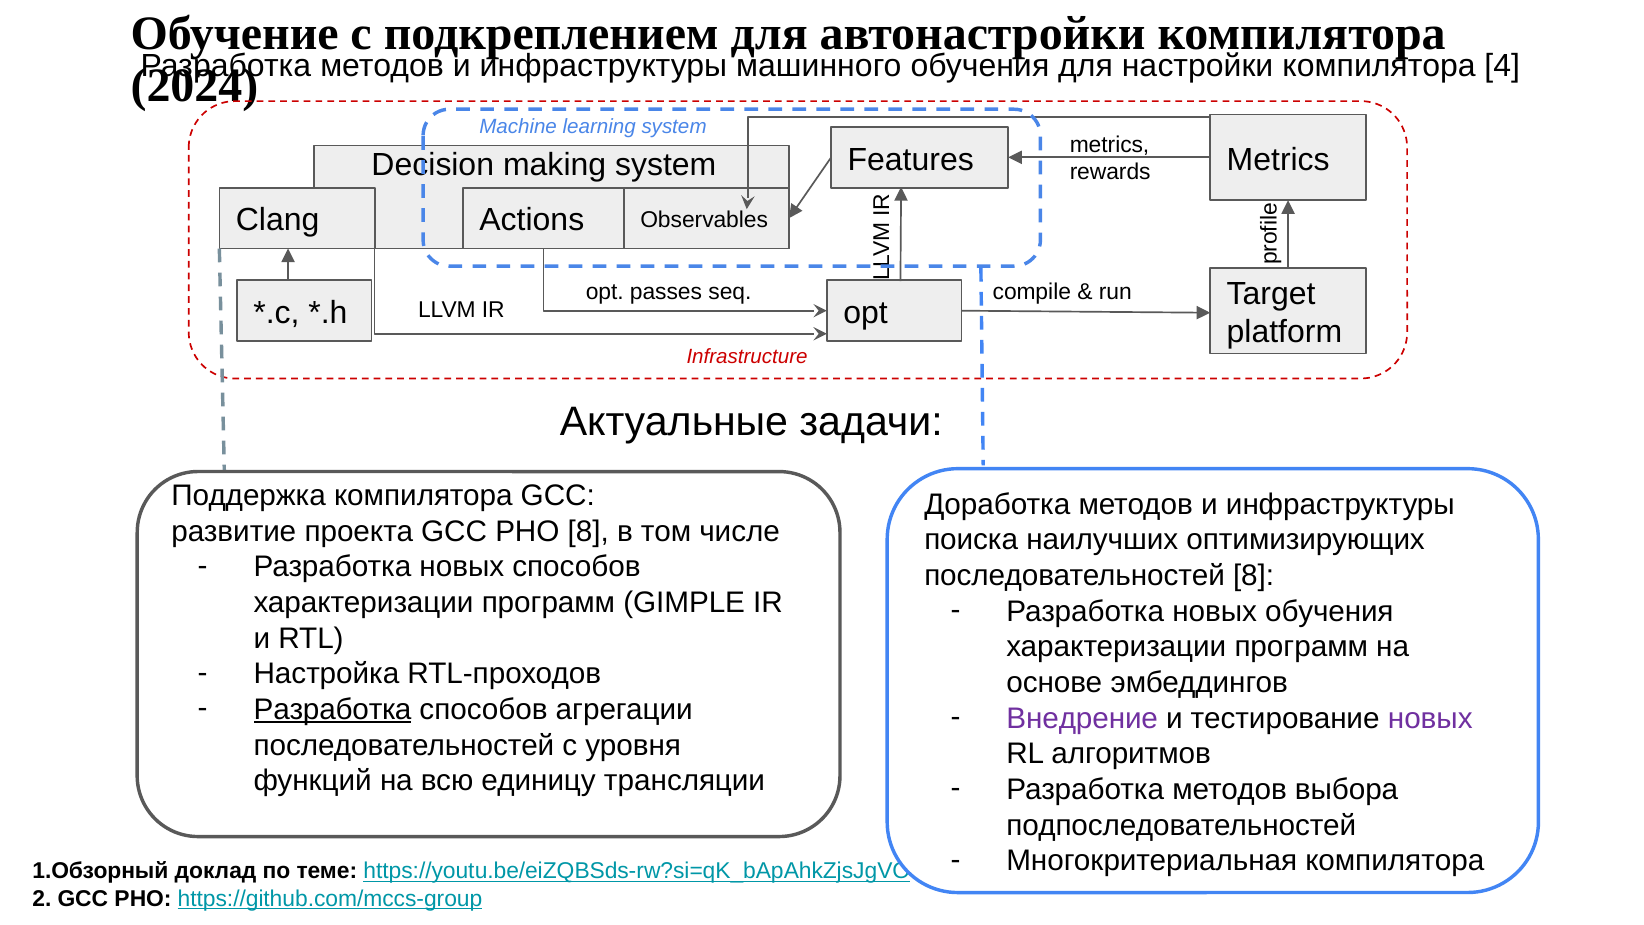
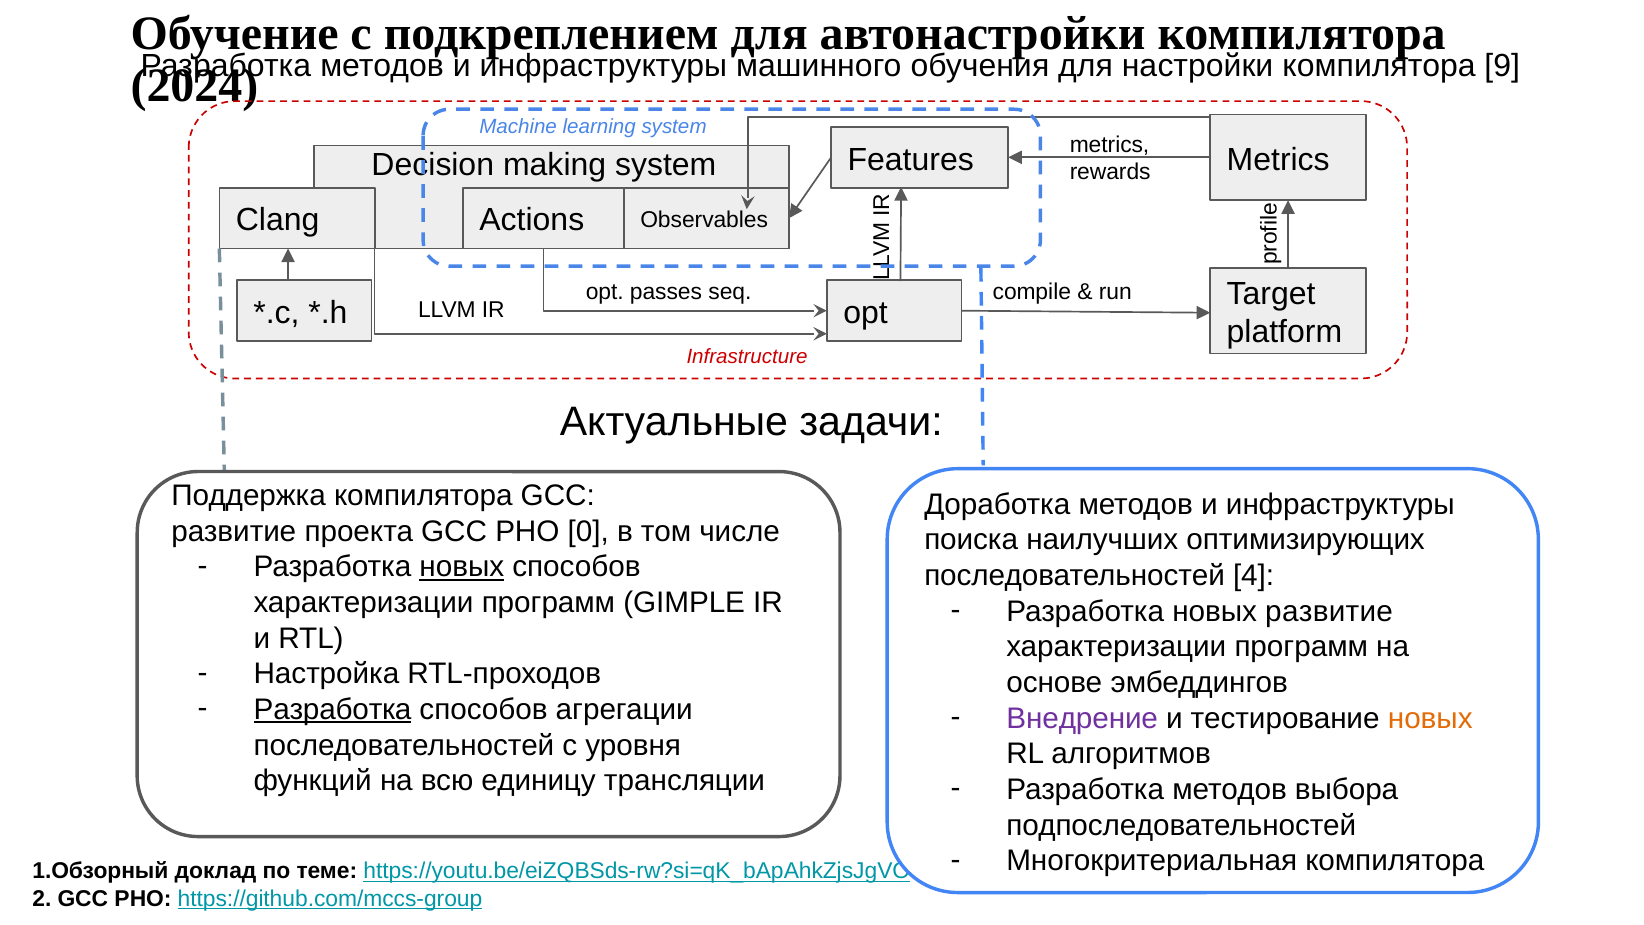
4: 4 -> 9
PHO 8: 8 -> 0
новых at (462, 567) underline: none -> present
последовательностей 8: 8 -> 4
новых обучения: обучения -> развитие
новых at (1430, 718) colour: purple -> orange
